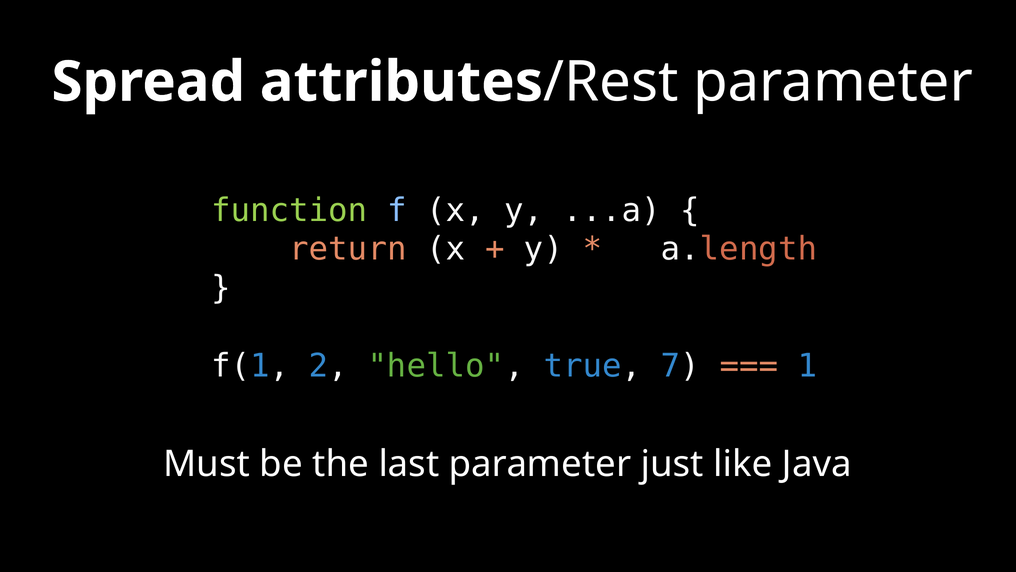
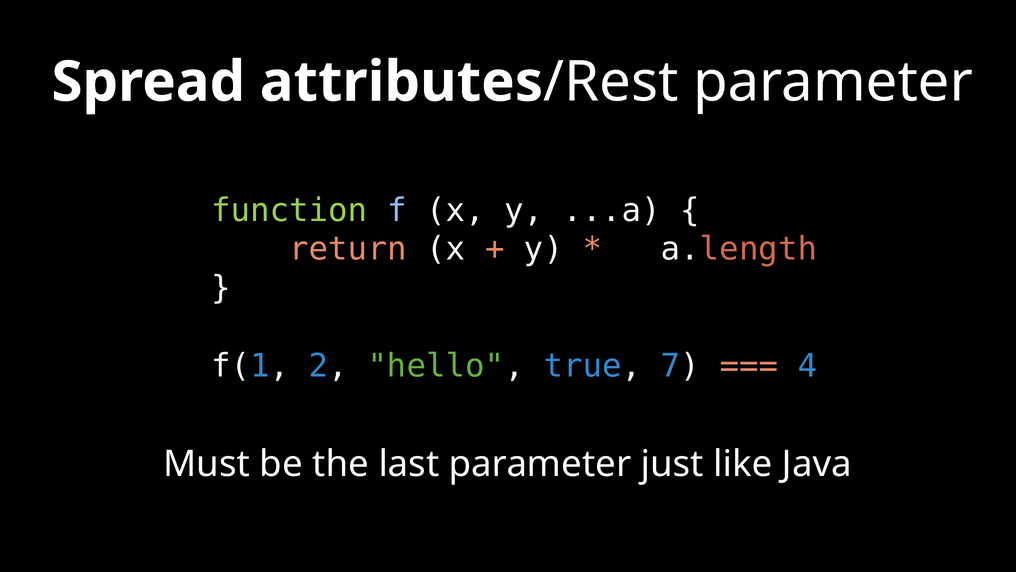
1: 1 -> 4
